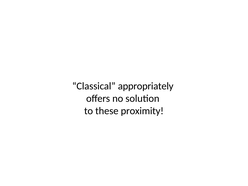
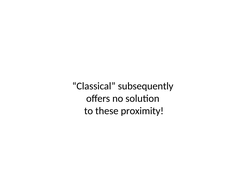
appropriately: appropriately -> subsequently
